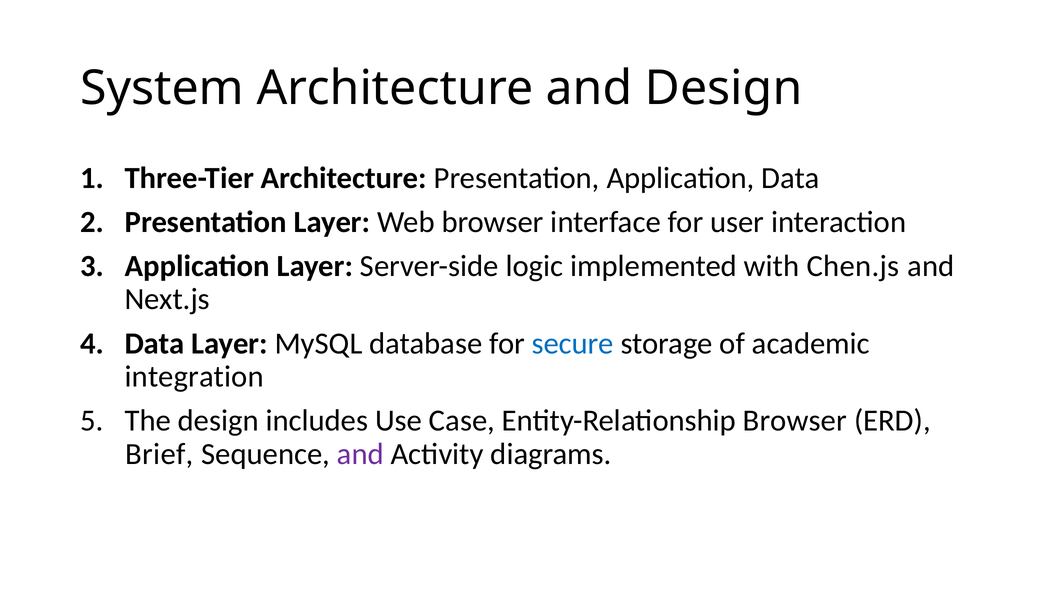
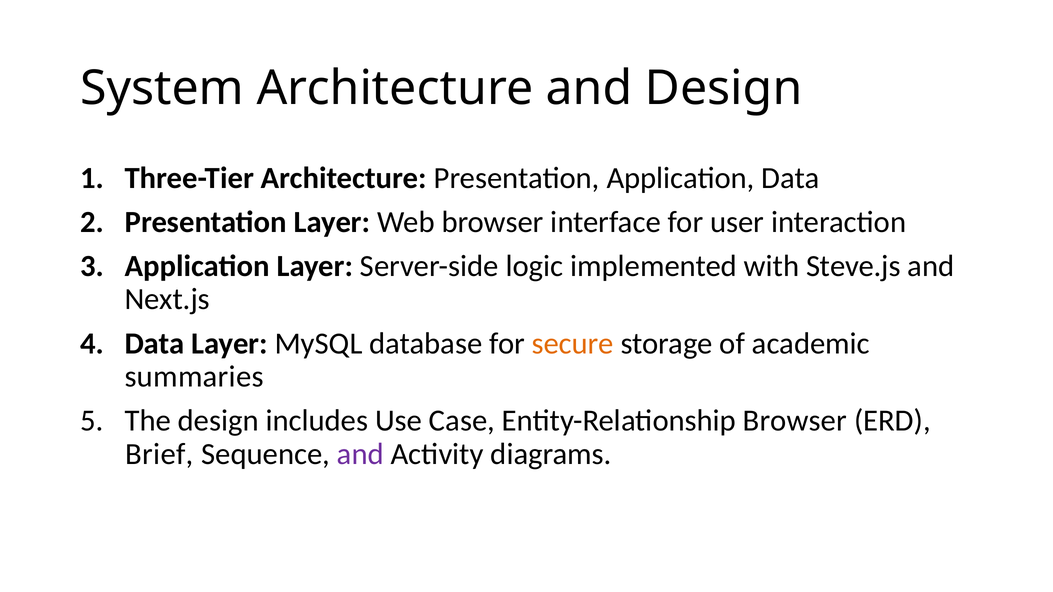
Chen.js: Chen.js -> Steve.js
secure colour: blue -> orange
integration: integration -> summaries
